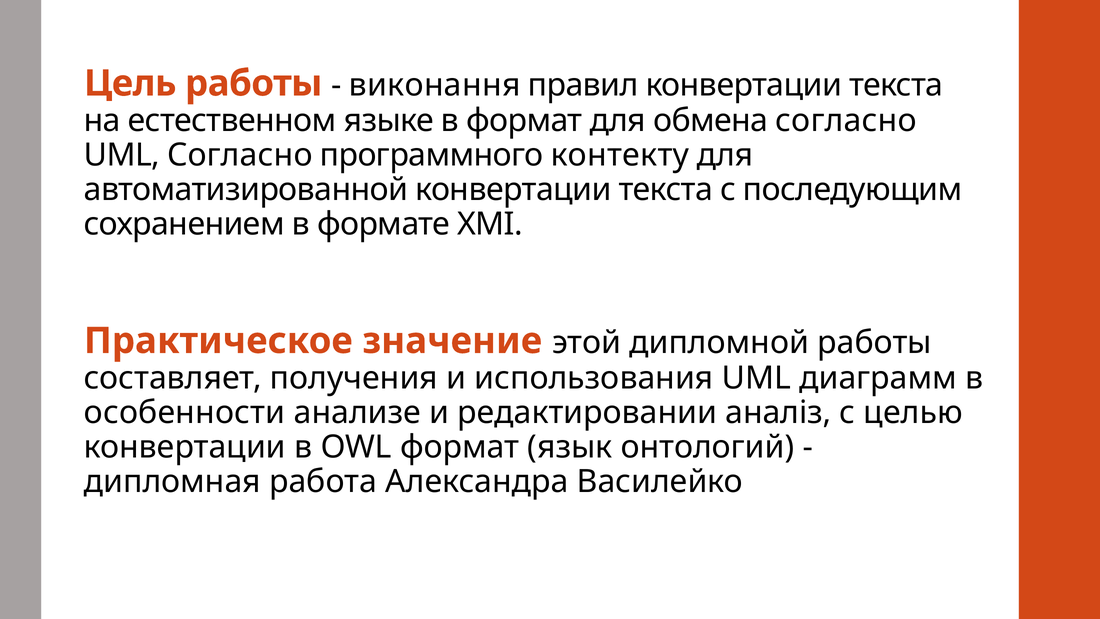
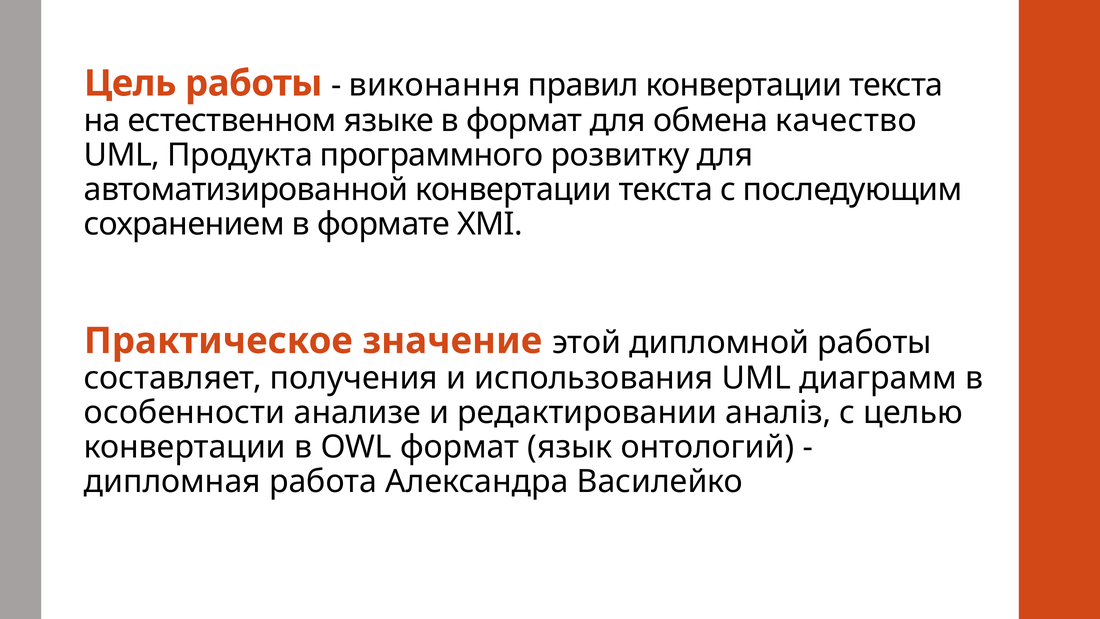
обмена согласно: согласно -> качество
UML Согласно: Согласно -> Продукта
контекту: контекту -> розвитку
